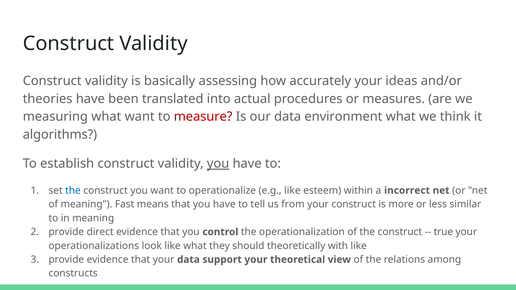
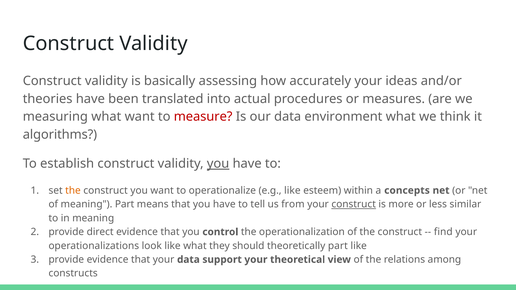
the at (73, 191) colour: blue -> orange
incorrect: incorrect -> concepts
meaning Fast: Fast -> Part
construct at (354, 204) underline: none -> present
true: true -> find
theoretically with: with -> part
